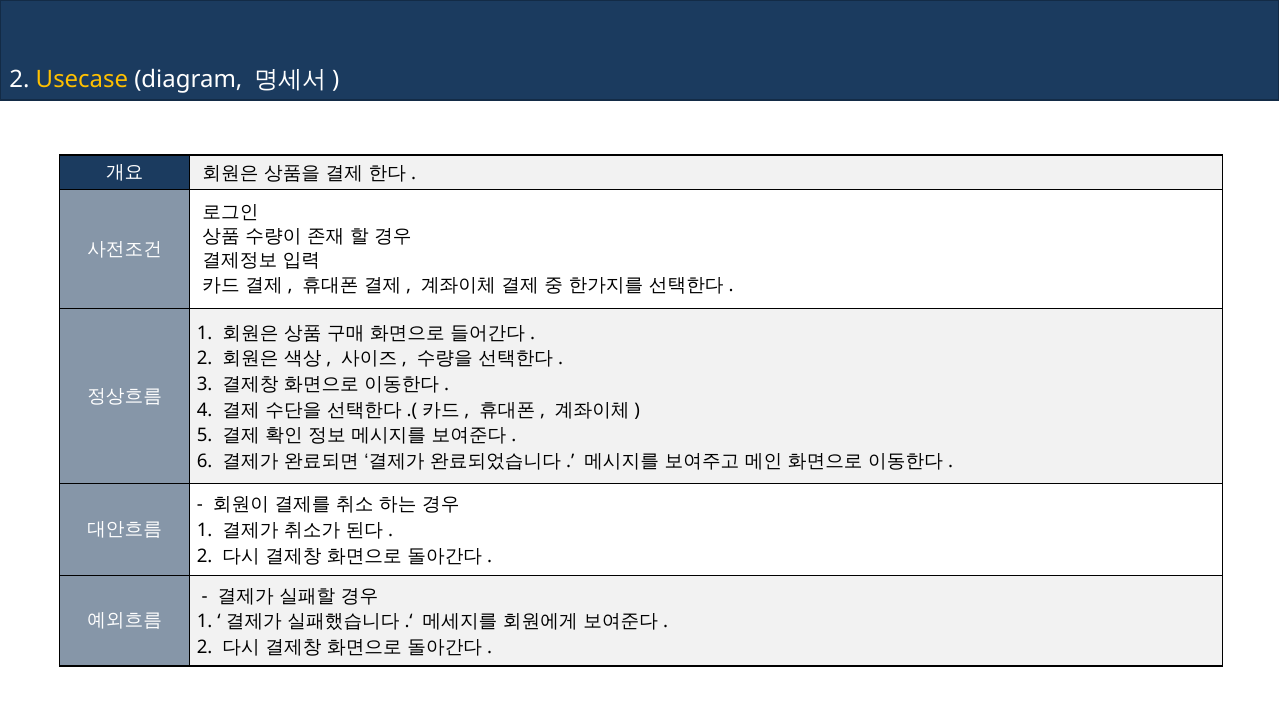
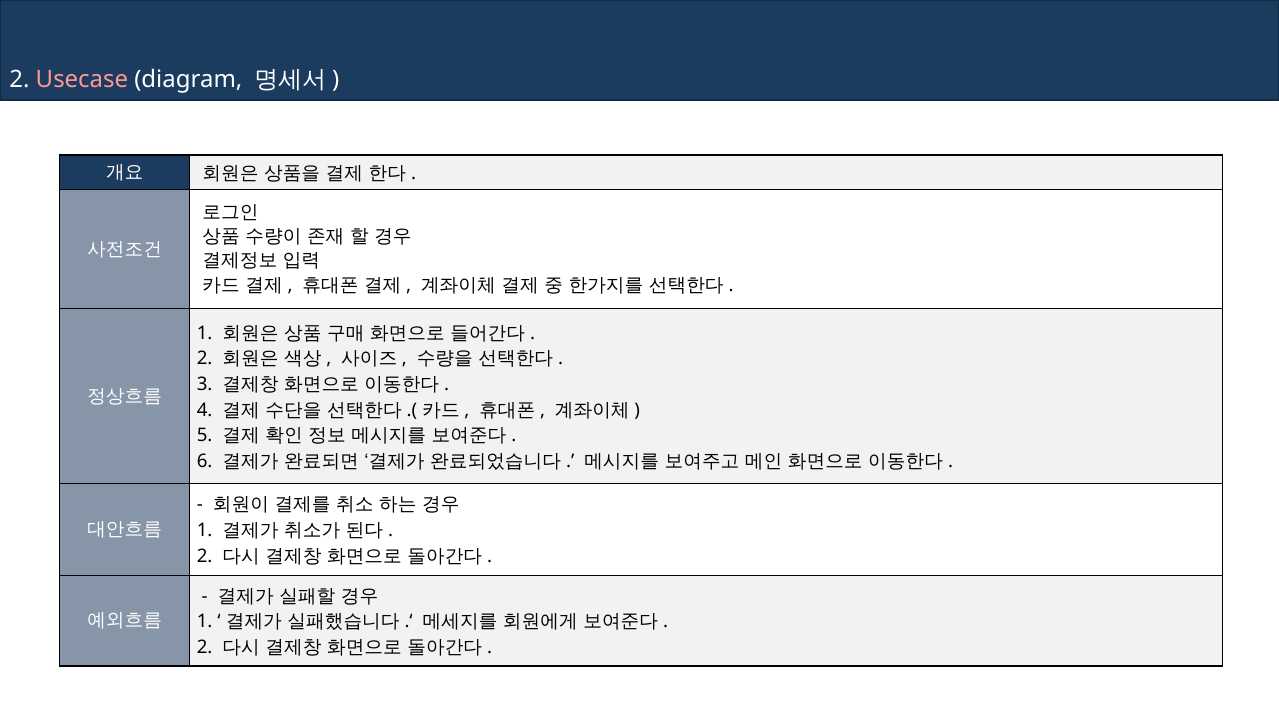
Usecase colour: yellow -> pink
